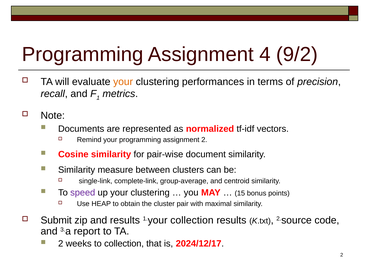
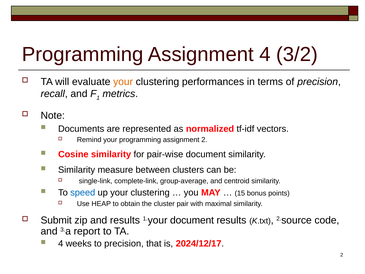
9/2: 9/2 -> 3/2
speed colour: purple -> blue
1.your collection: collection -> document
2 at (61, 243): 2 -> 4
to collection: collection -> precision
